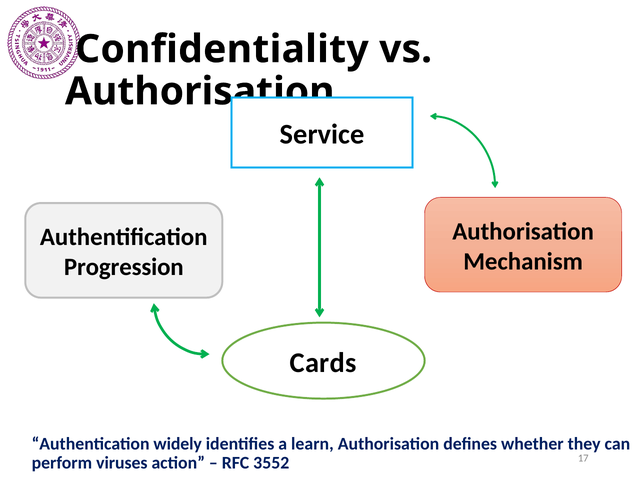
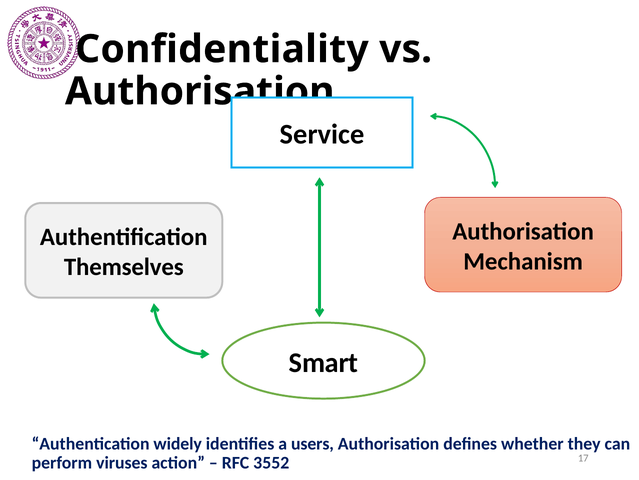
Progression: Progression -> Themselves
Cards: Cards -> Smart
learn: learn -> users
